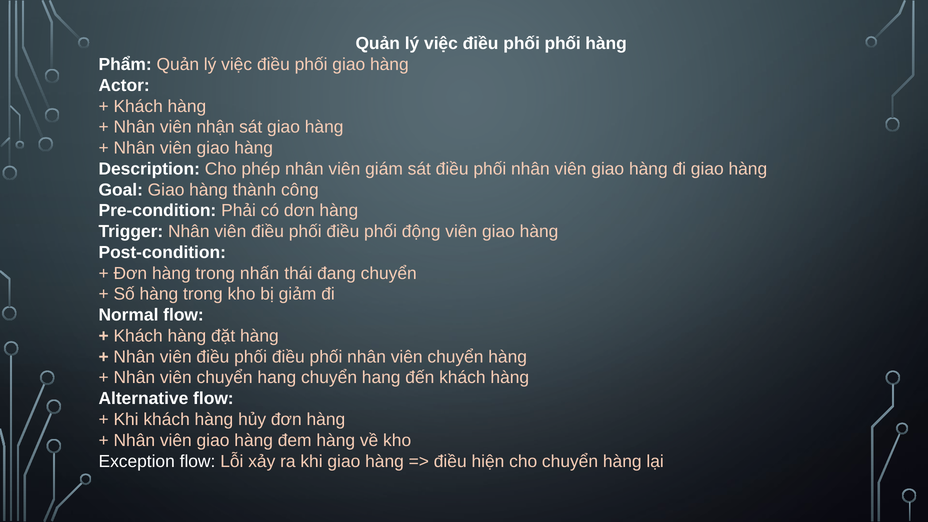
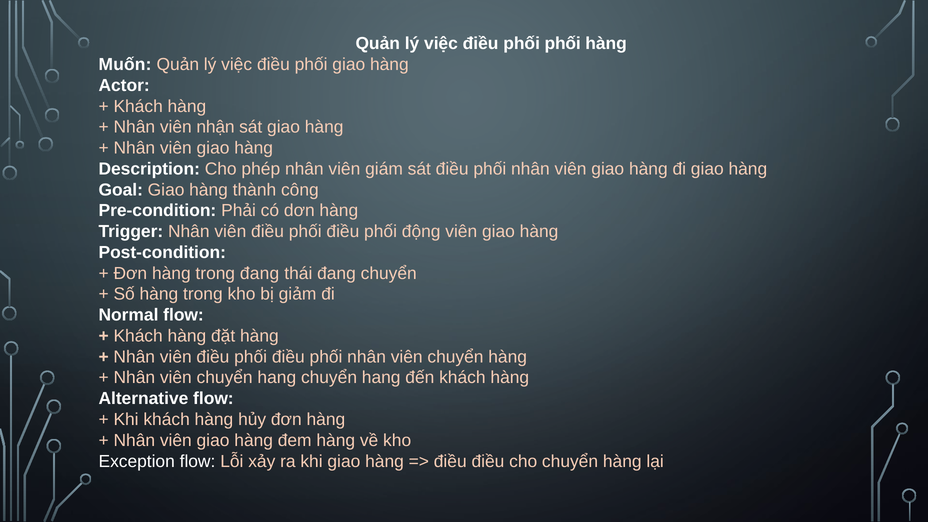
Phẩm: Phẩm -> Muốn
trong nhấn: nhấn -> đang
điều hiện: hiện -> điều
